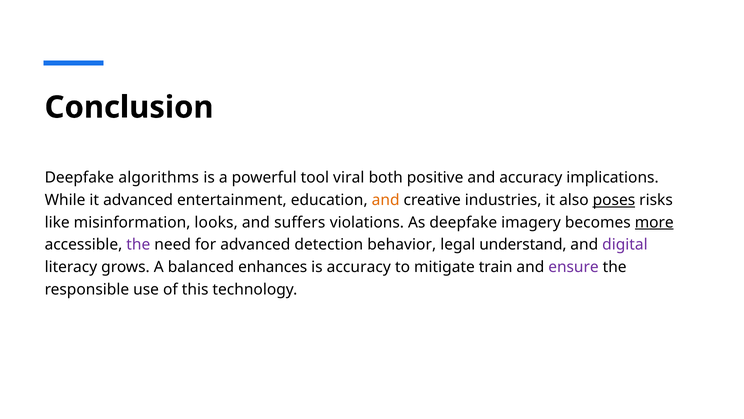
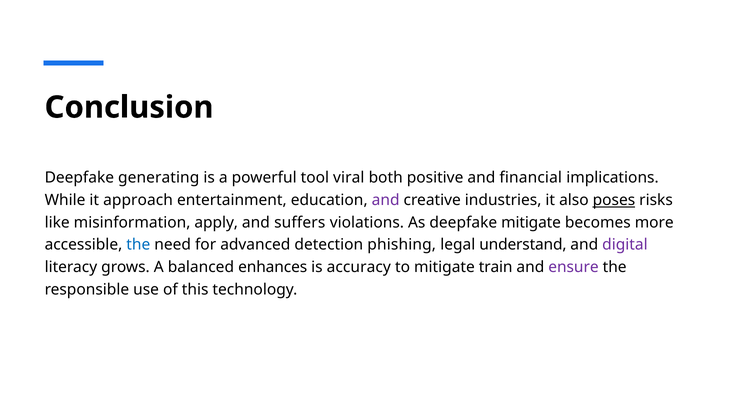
algorithms: algorithms -> generating
and accuracy: accuracy -> financial
it advanced: advanced -> approach
and at (386, 200) colour: orange -> purple
looks: looks -> apply
deepfake imagery: imagery -> mitigate
more underline: present -> none
the at (138, 245) colour: purple -> blue
behavior: behavior -> phishing
